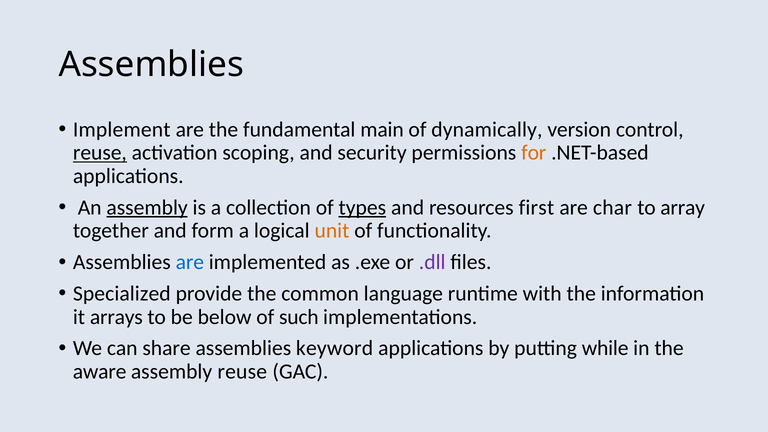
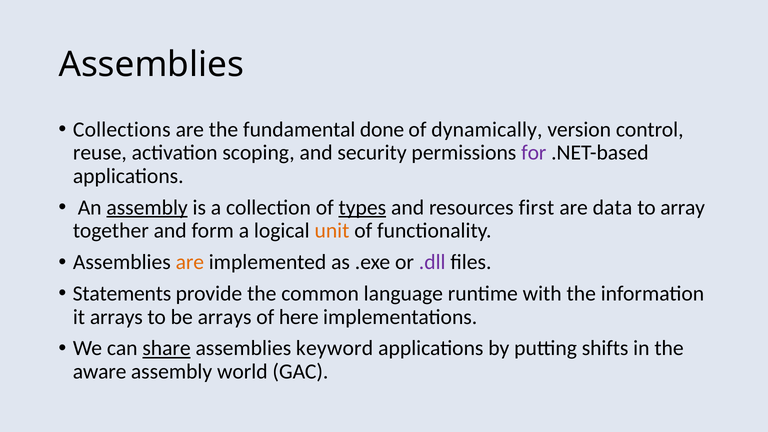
Implement: Implement -> Collections
main: main -> done
reuse at (100, 153) underline: present -> none
for colour: orange -> purple
char: char -> data
are at (190, 262) colour: blue -> orange
Specialized: Specialized -> Statements
be below: below -> arrays
such: such -> here
share underline: none -> present
while: while -> shifts
assembly reuse: reuse -> world
